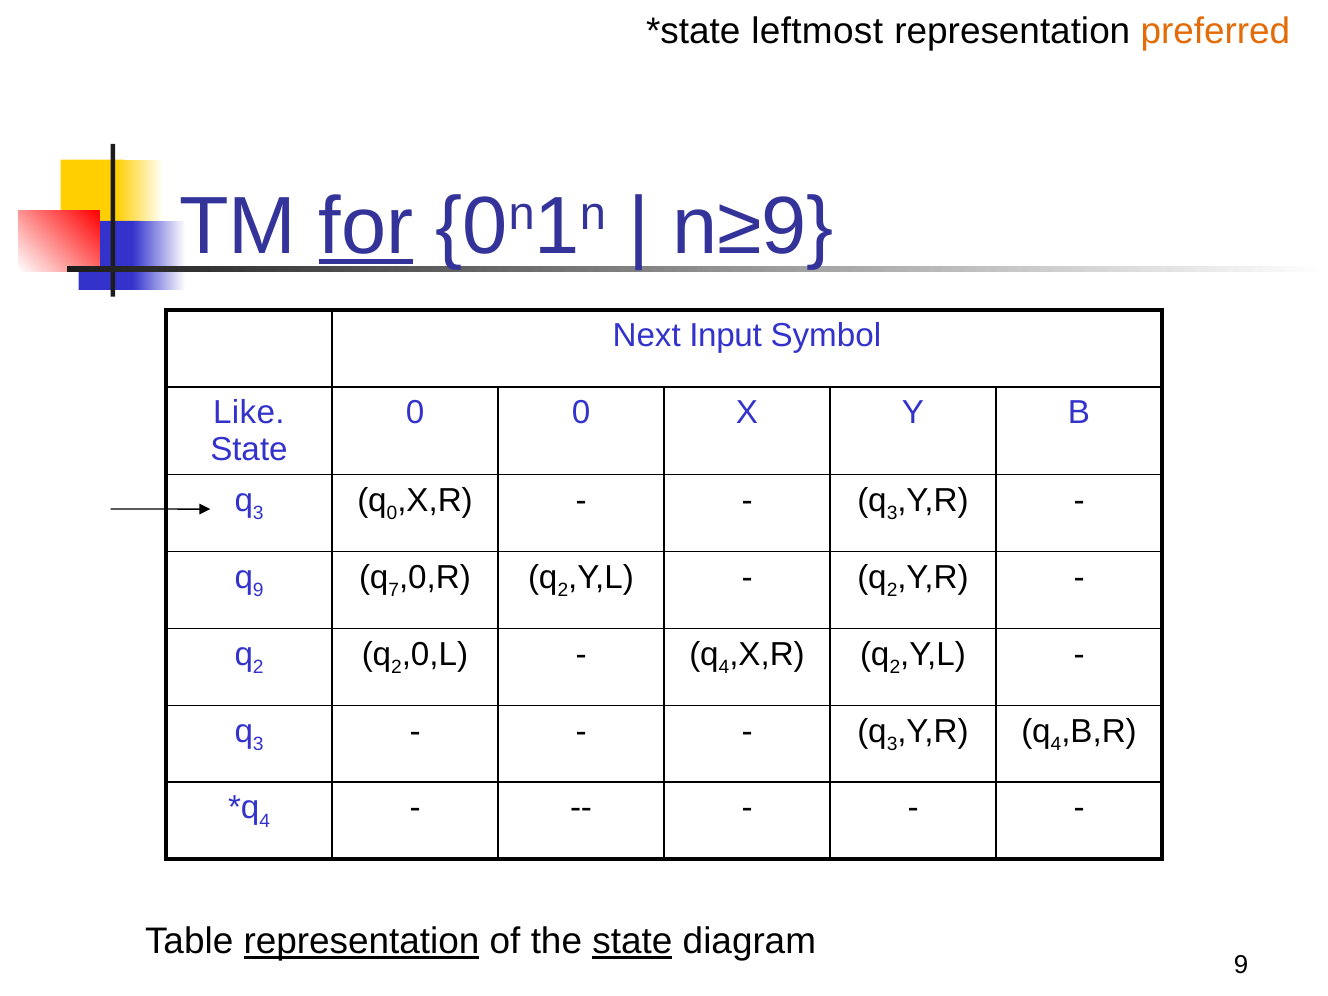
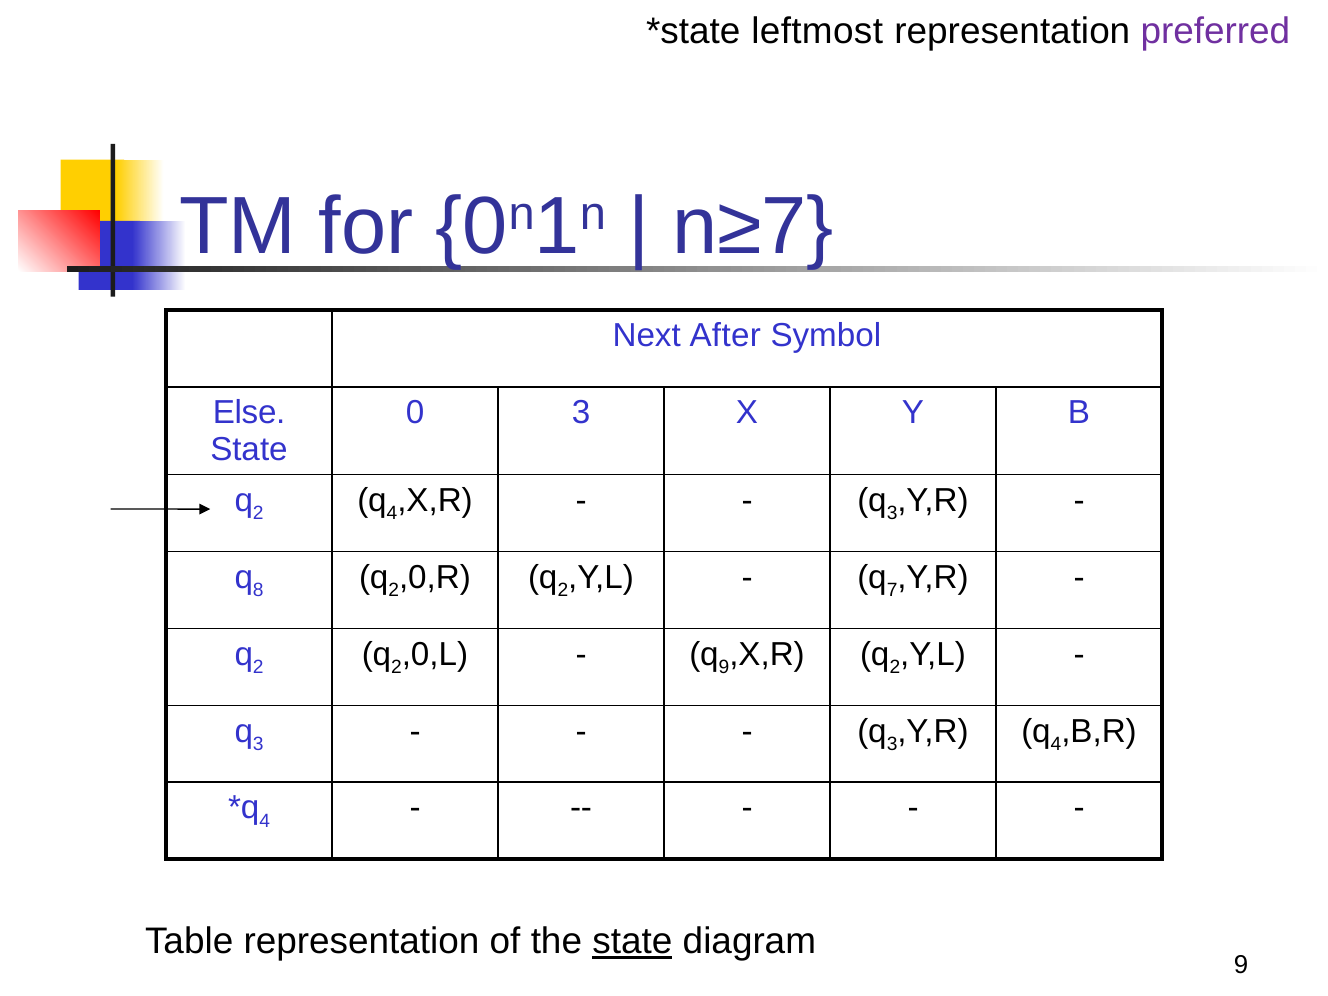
preferred colour: orange -> purple
for underline: present -> none
n≥9: n≥9 -> n≥7
Input: Input -> After
Like: Like -> Else
0 0: 0 -> 3
3 at (258, 513): 3 -> 2
0 at (392, 513): 0 -> 4
9 at (258, 590): 9 -> 8
7 at (394, 590): 7 -> 2
2 at (892, 590): 2 -> 7
4 at (724, 667): 4 -> 9
representation at (362, 942) underline: present -> none
